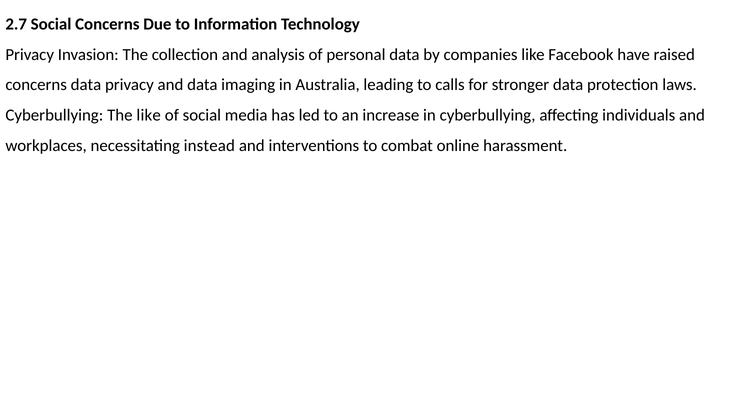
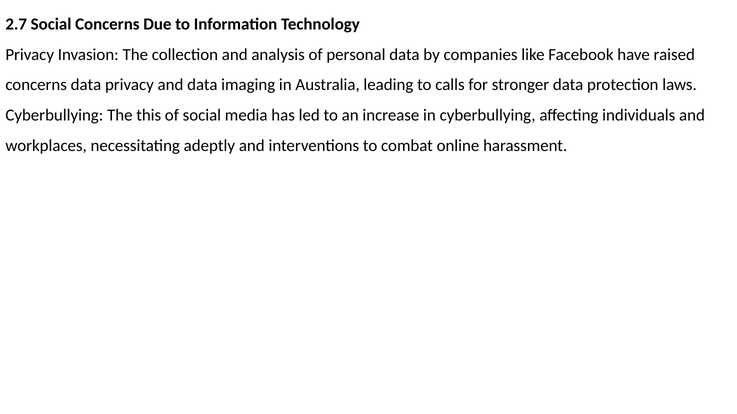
The like: like -> this
instead: instead -> adeptly
